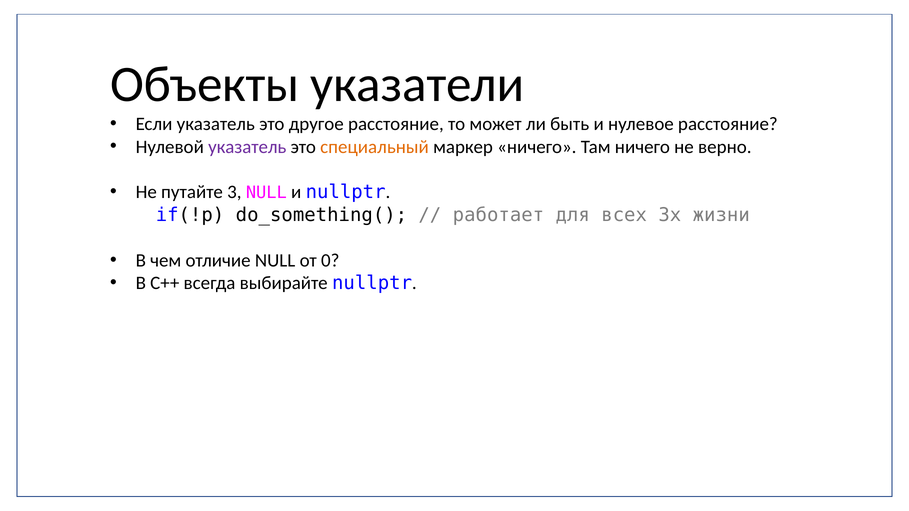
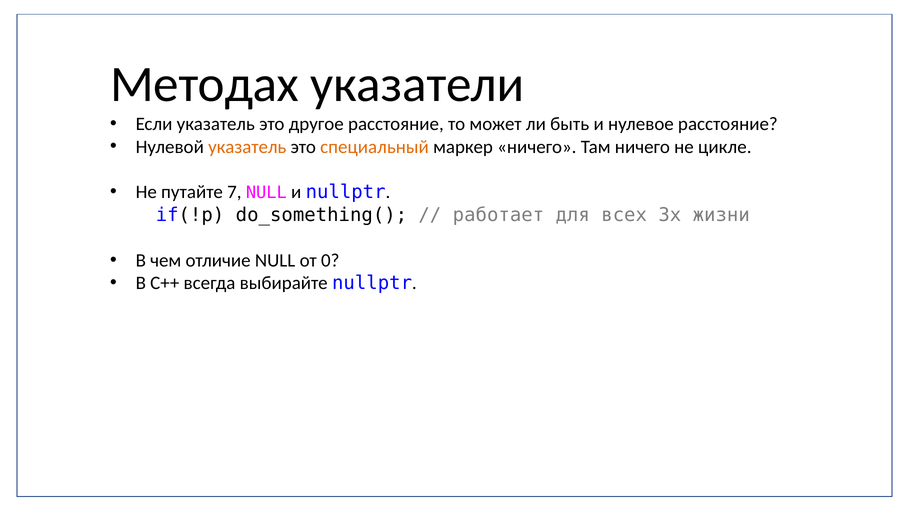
Объекты: Объекты -> Методах
указатель at (247, 147) colour: purple -> orange
верно: верно -> цикле
3: 3 -> 7
